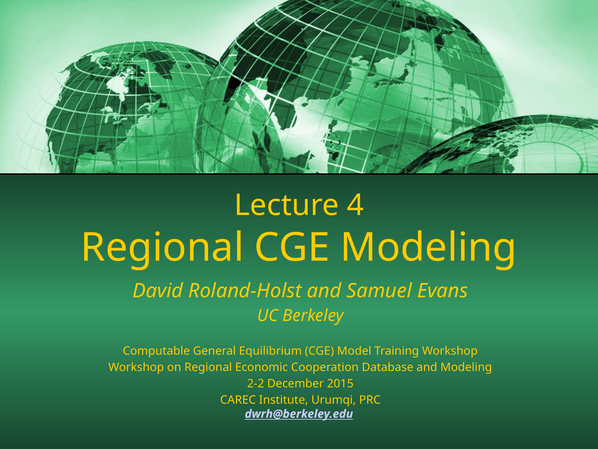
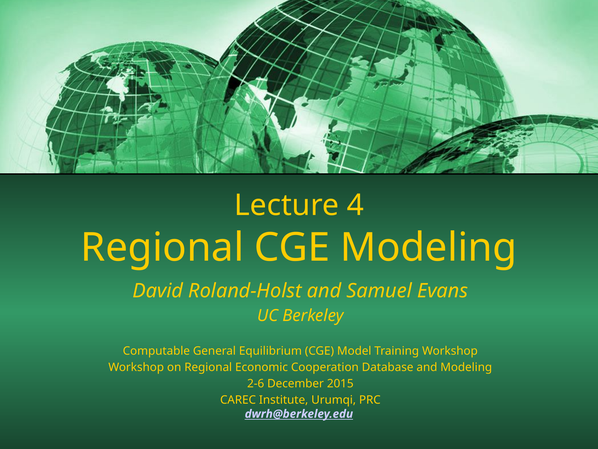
2-2: 2-2 -> 2-6
